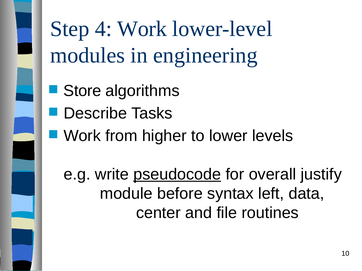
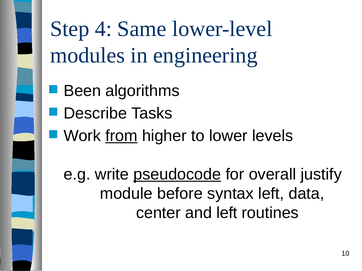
4 Work: Work -> Same
Store: Store -> Been
from underline: none -> present
and file: file -> left
